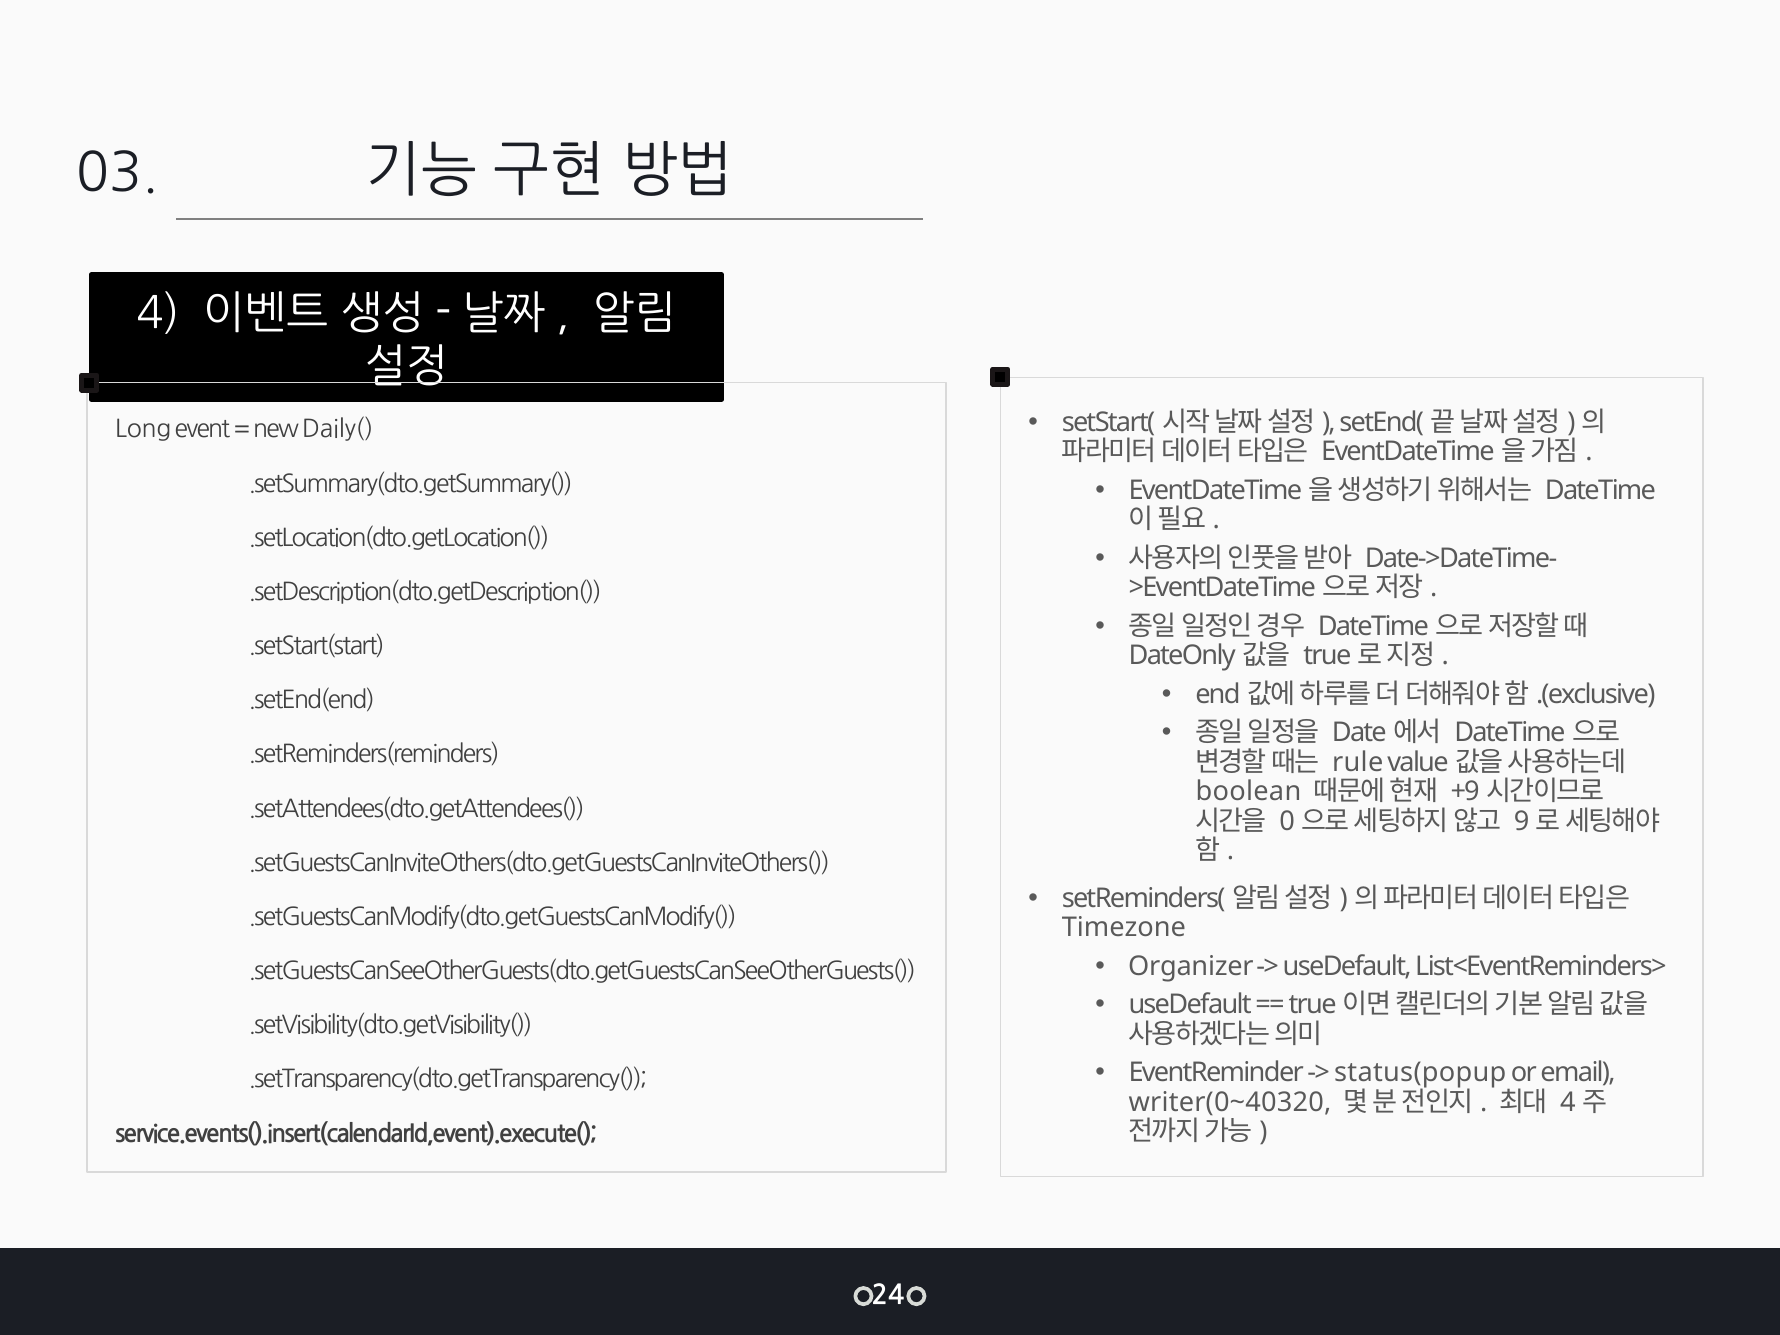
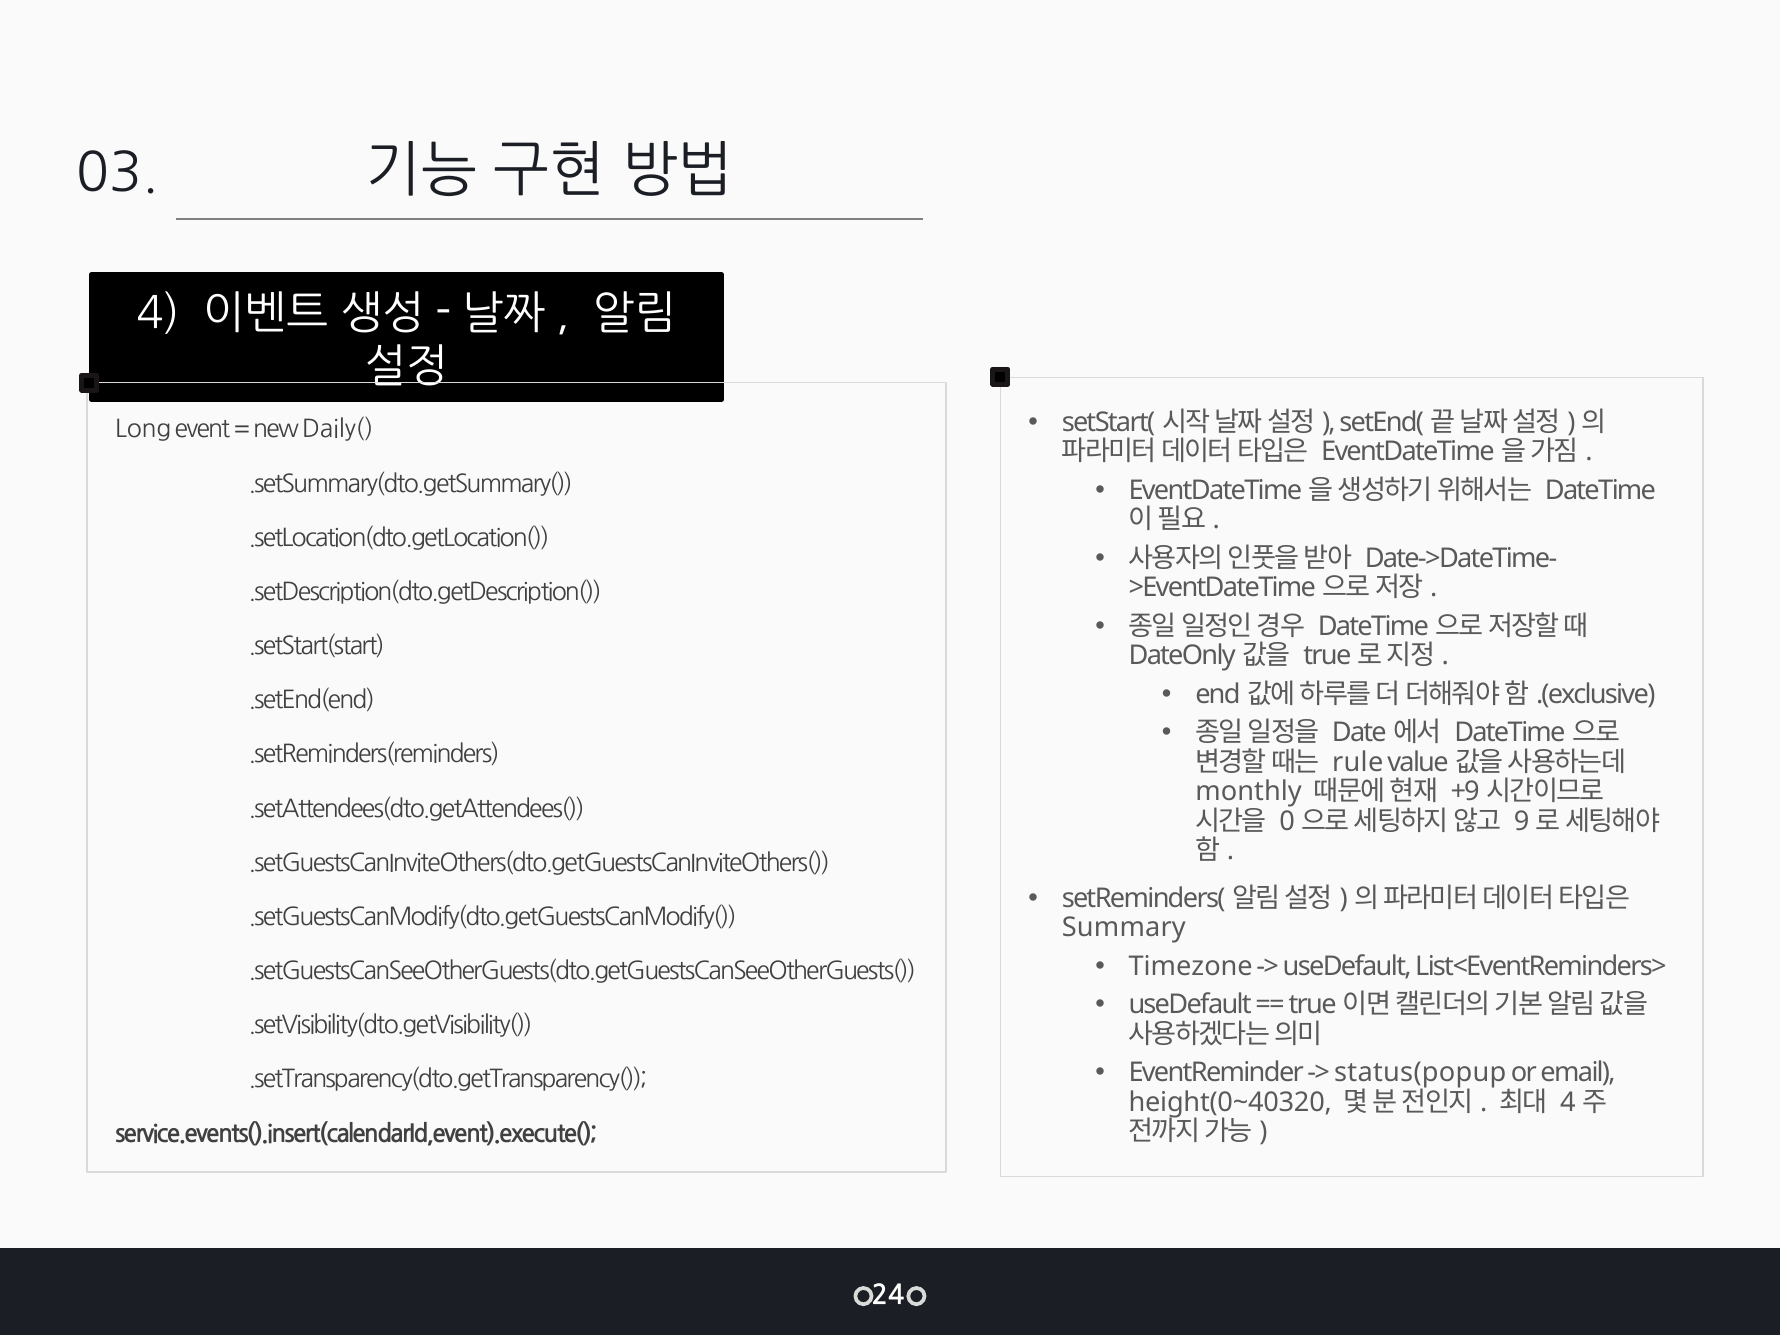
boolean: boolean -> monthly
Timezone: Timezone -> Summary
Organizer: Organizer -> Timezone
writer(0~40320: writer(0~40320 -> height(0~40320
